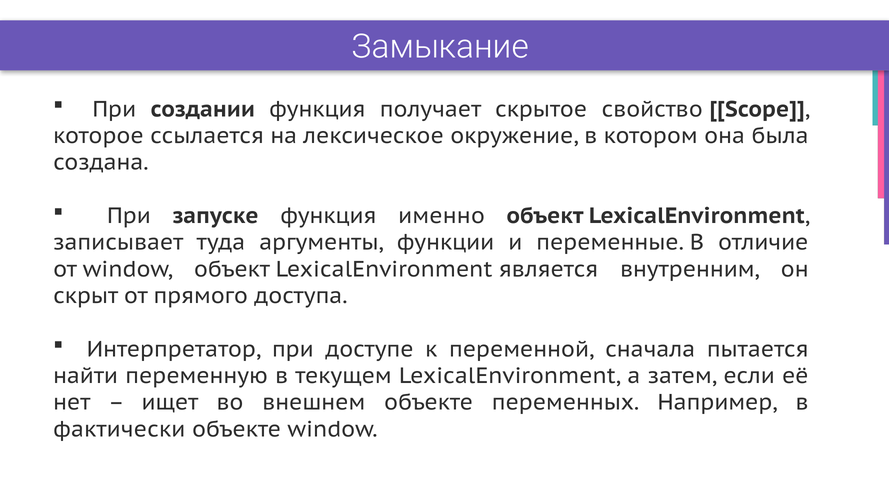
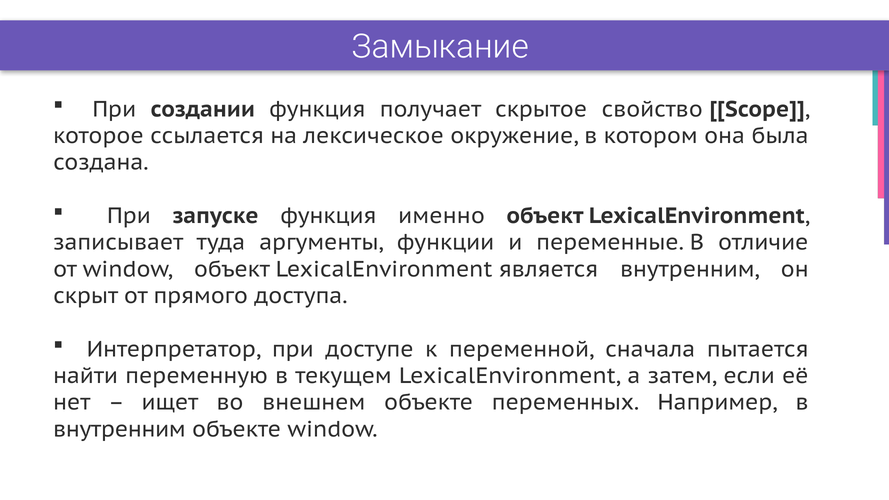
фактически at (119, 429): фактически -> внутренним
